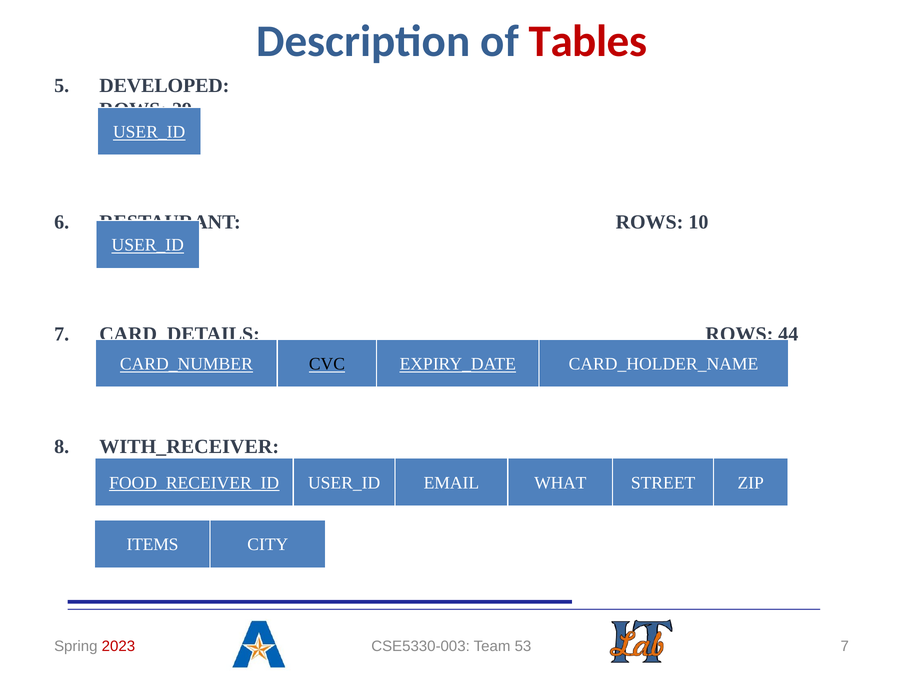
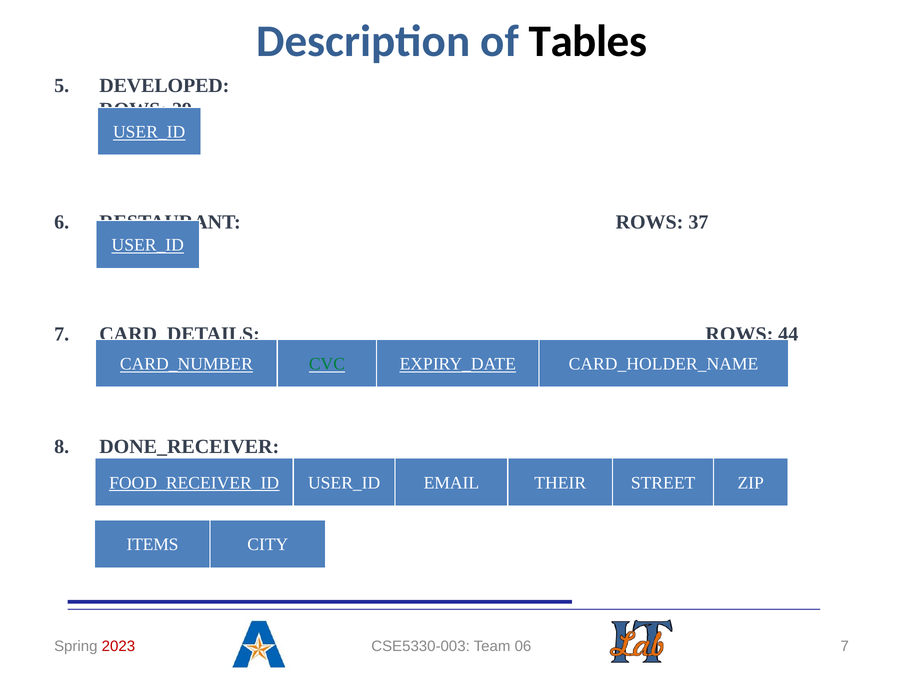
Tables colour: red -> black
10: 10 -> 37
CVC colour: black -> green
WITH_RECEIVER: WITH_RECEIVER -> DONE_RECEIVER
WHAT: WHAT -> THEIR
53: 53 -> 06
